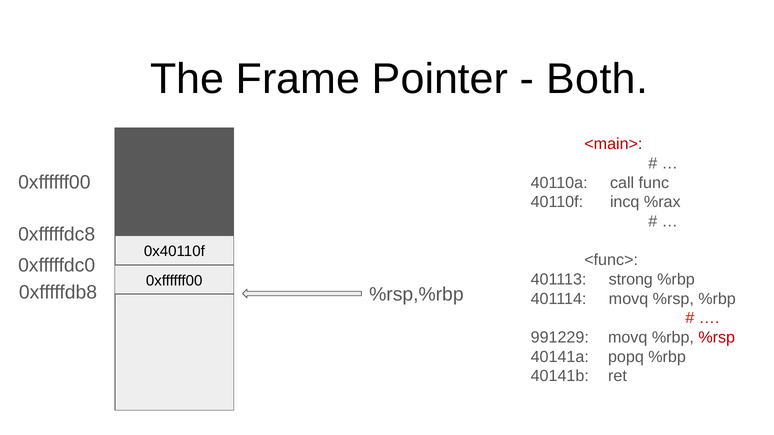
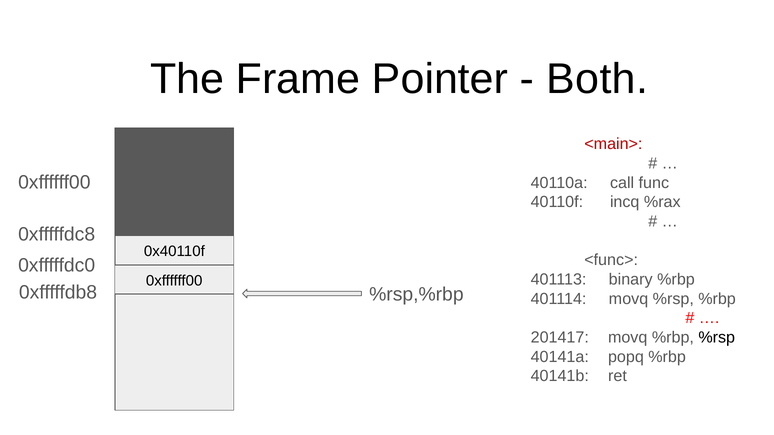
strong: strong -> binary
991229: 991229 -> 201417
%rsp at (717, 338) colour: red -> black
